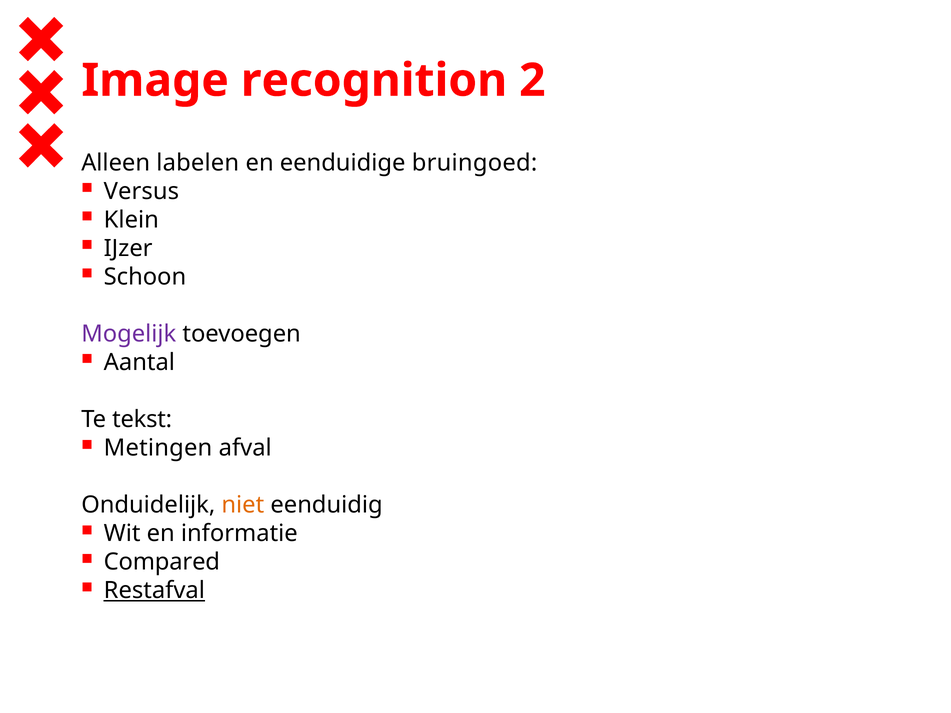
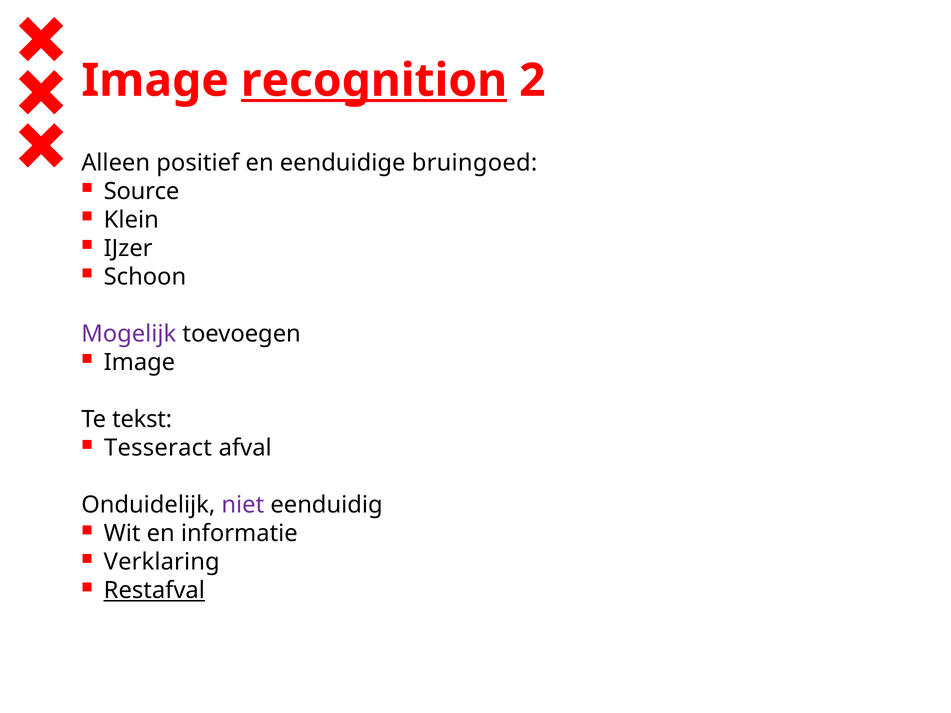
recognition underline: none -> present
labelen: labelen -> positief
Versus: Versus -> Source
Aantal at (139, 363): Aantal -> Image
Metingen: Metingen -> Tesseract
niet colour: orange -> purple
Compared: Compared -> Verklaring
